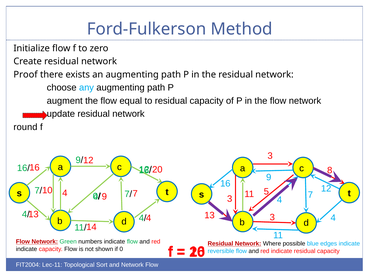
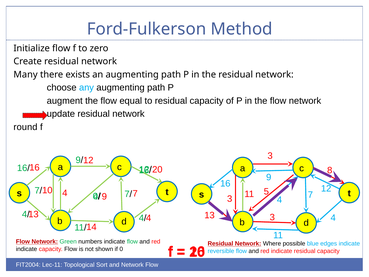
Proof: Proof -> Many
